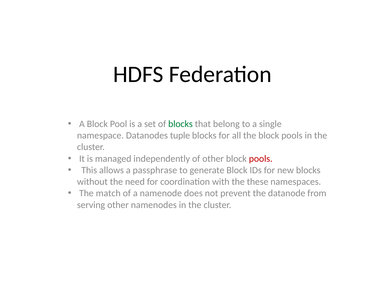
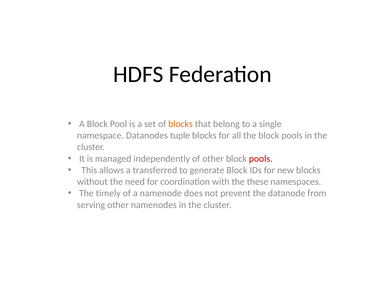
blocks at (180, 124) colour: green -> orange
passphrase: passphrase -> transferred
match: match -> timely
